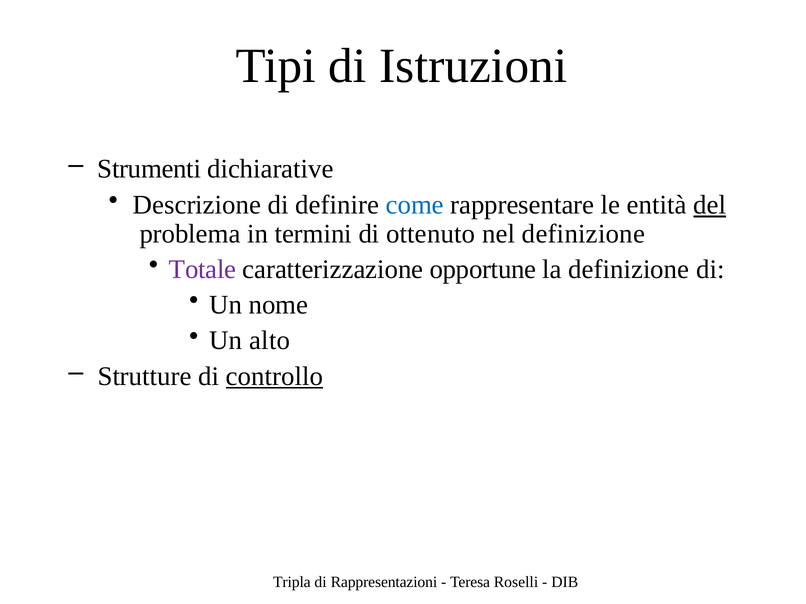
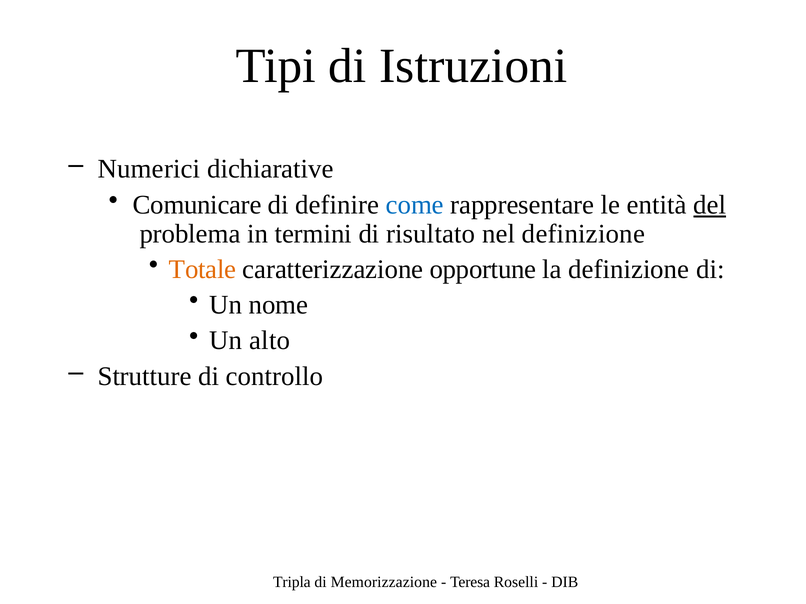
Strumenti: Strumenti -> Numerici
Descrizione: Descrizione -> Comunicare
ottenuto: ottenuto -> risultato
Totale colour: purple -> orange
controllo underline: present -> none
Rappresentazioni: Rappresentazioni -> Memorizzazione
